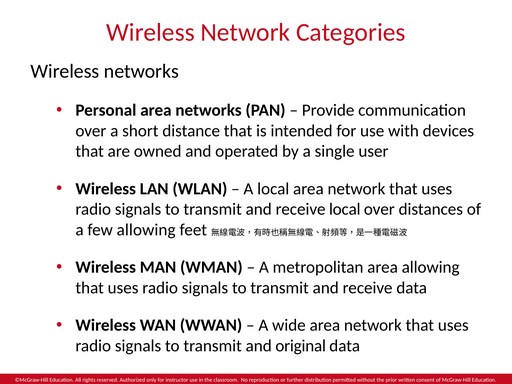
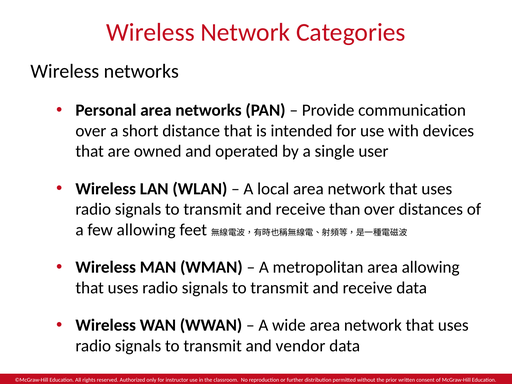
receive local: local -> than
original: original -> vendor
